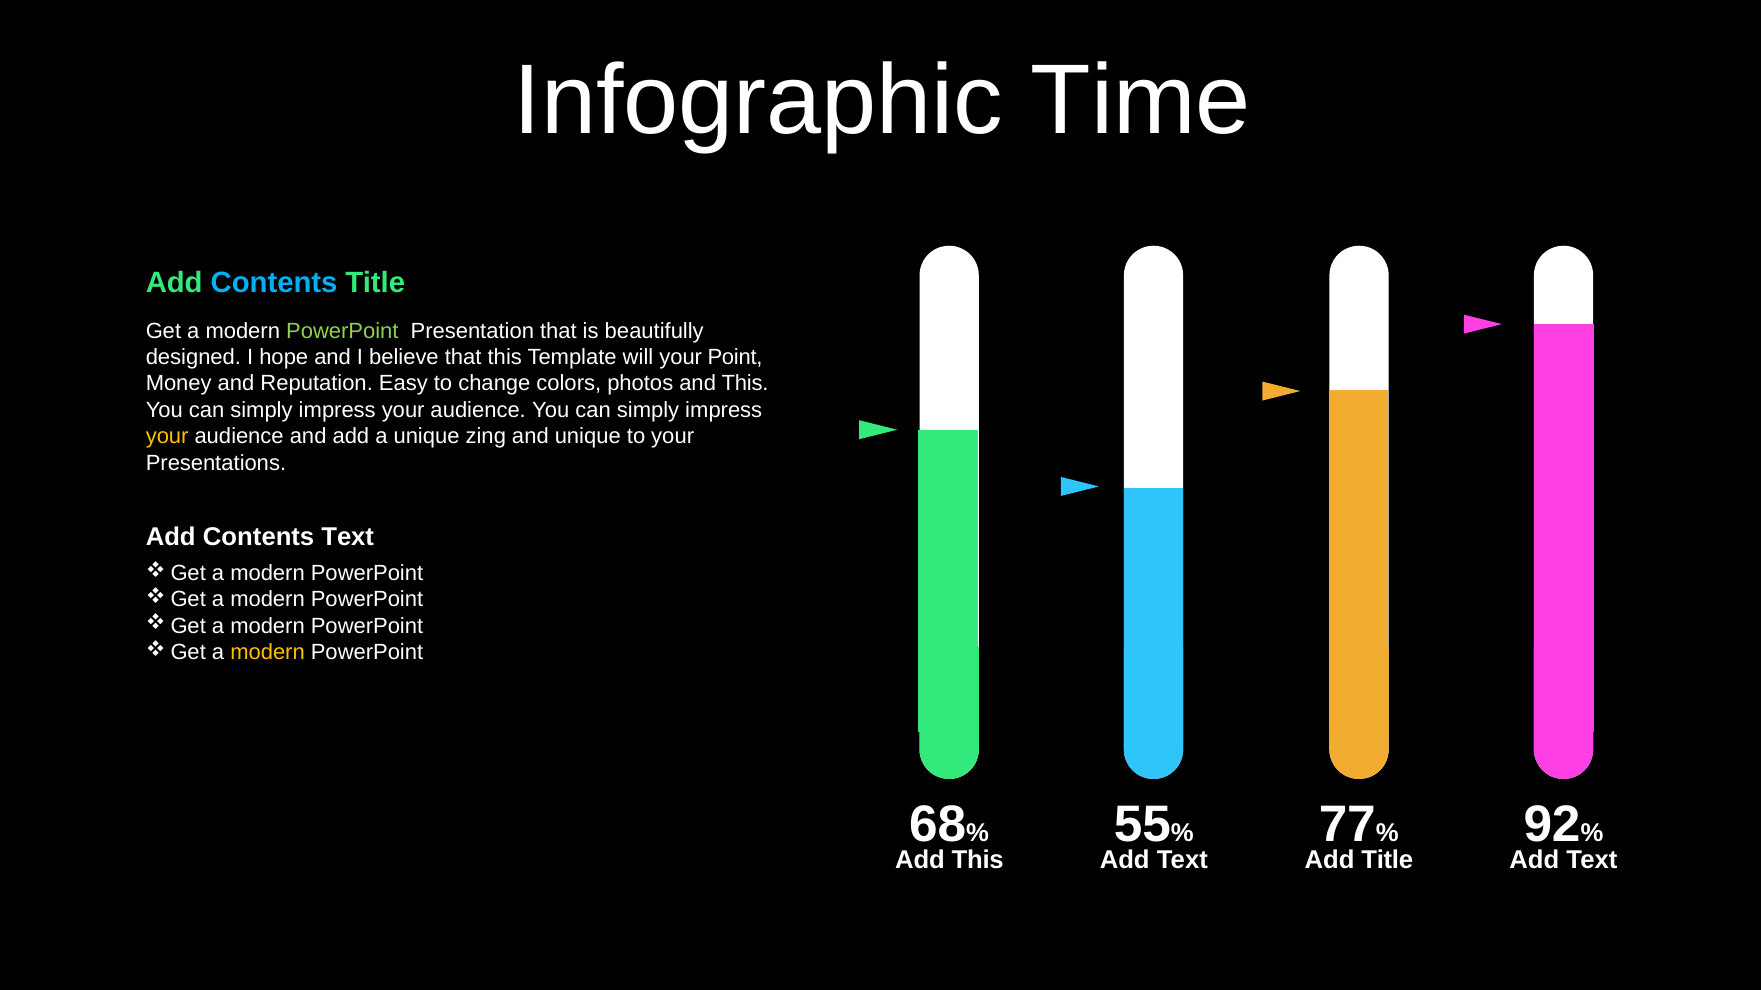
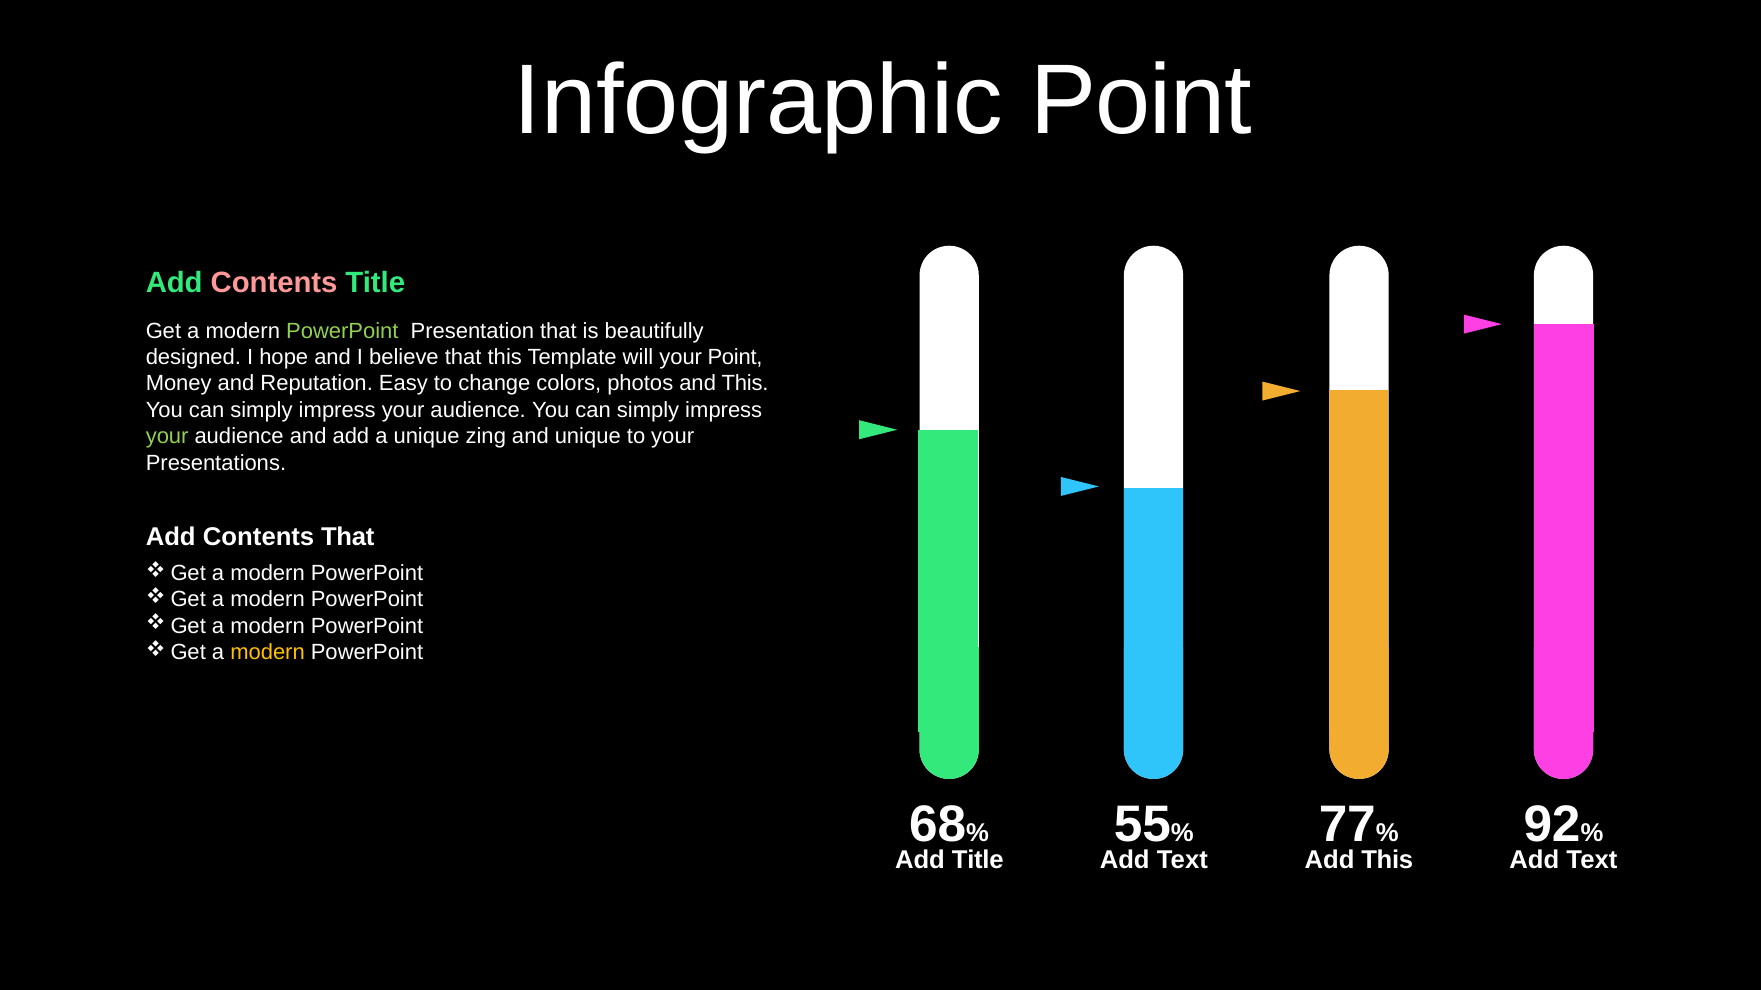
Infographic Time: Time -> Point
Contents at (274, 283) colour: light blue -> pink
your at (167, 437) colour: yellow -> light green
Contents Text: Text -> That
Add This: This -> Title
Add Title: Title -> This
